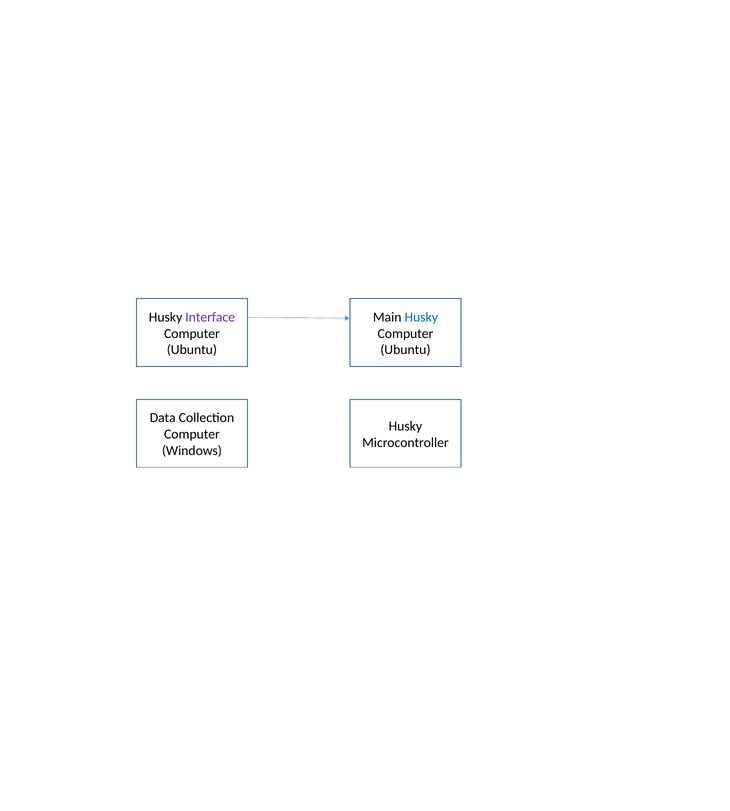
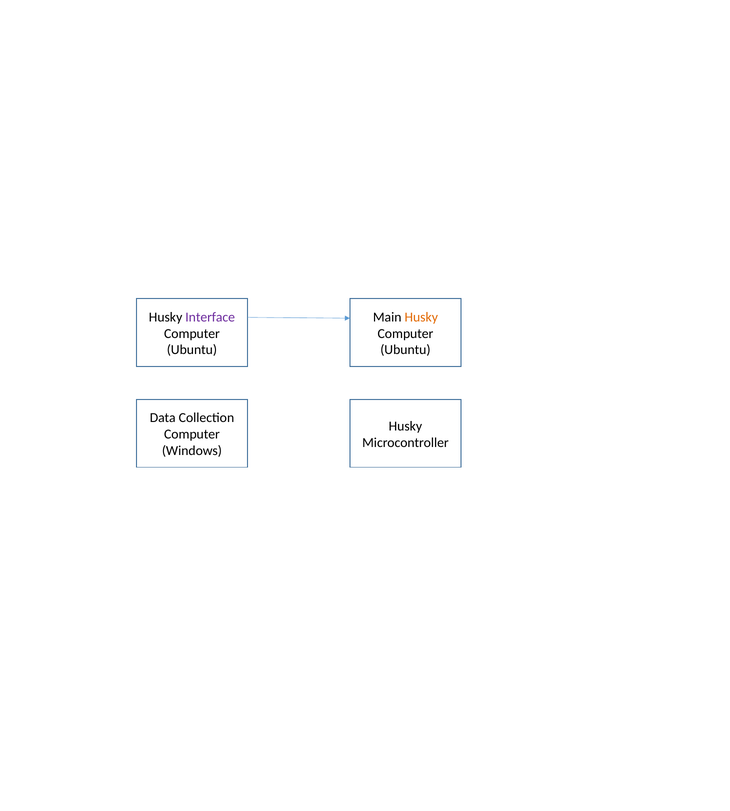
Husky at (421, 317) colour: blue -> orange
